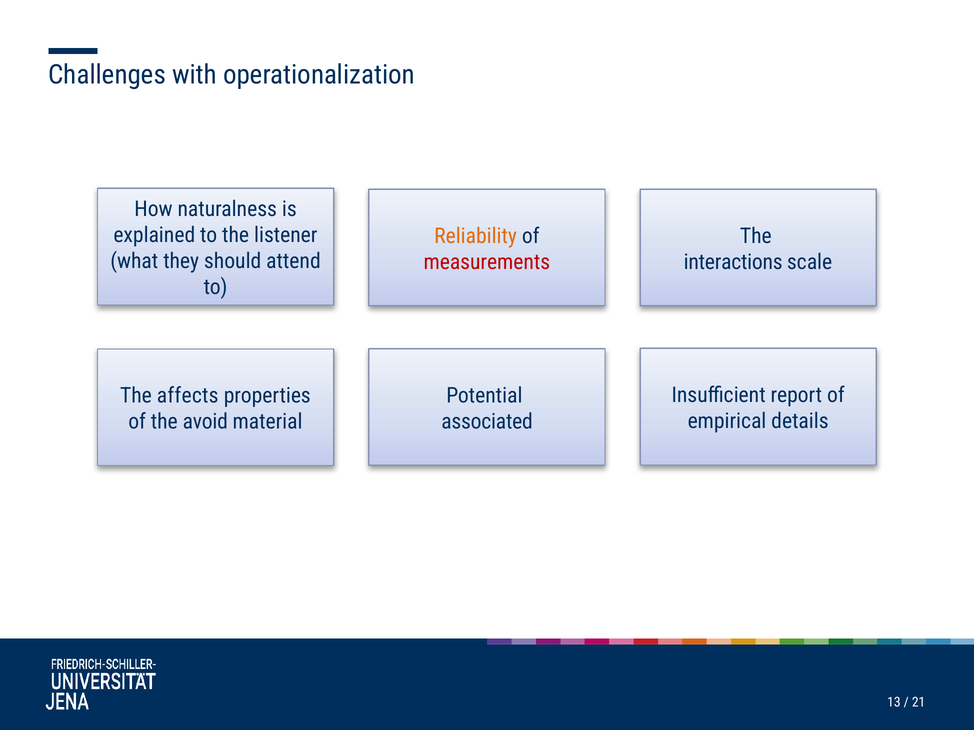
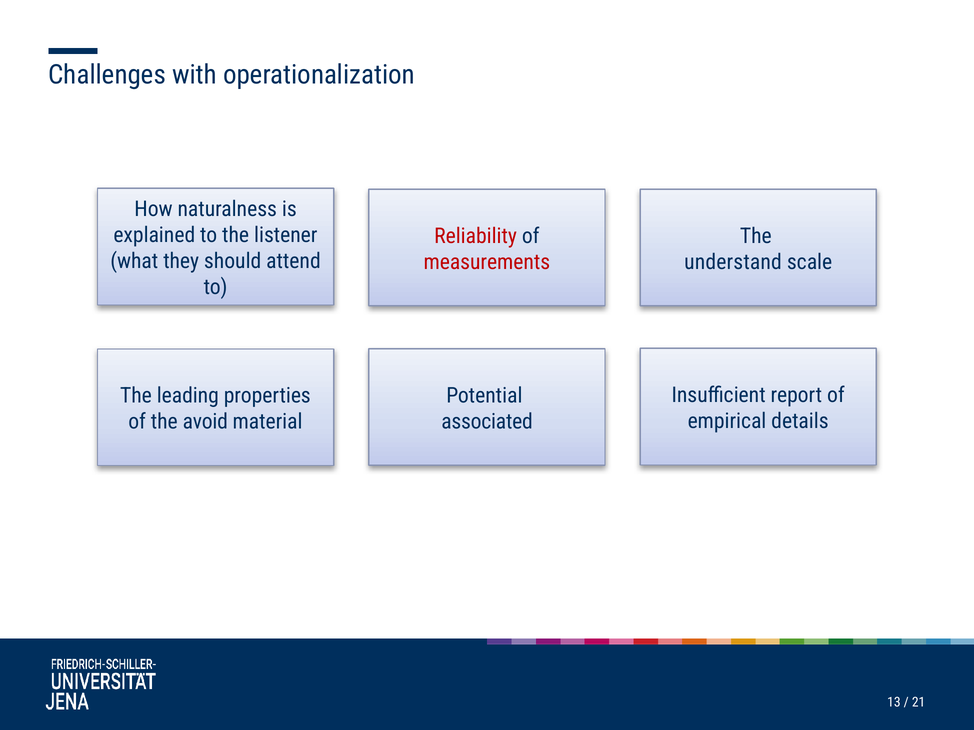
Reliability colour: orange -> red
interactions: interactions -> understand
affects: affects -> leading
